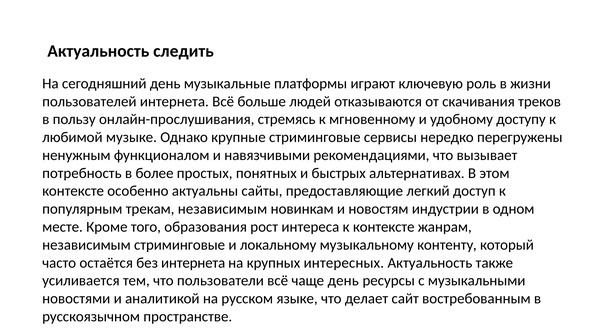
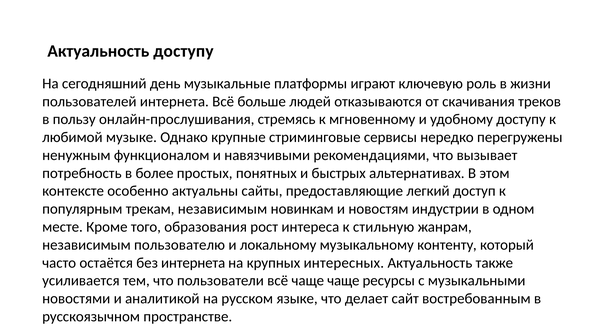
Актуальность следить: следить -> доступу
к контексте: контексте -> стильную
независимым стриминговые: стриминговые -> пользователю
чаще день: день -> чаще
